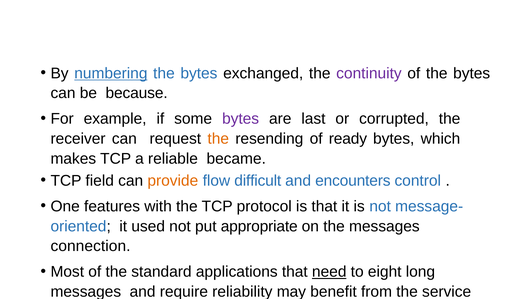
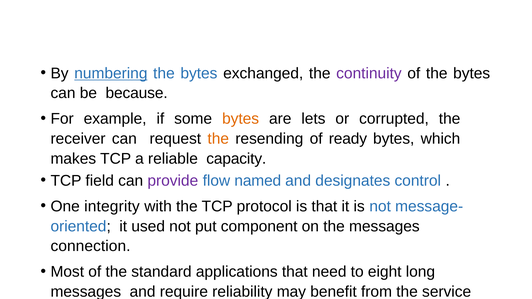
bytes at (241, 119) colour: purple -> orange
last: last -> lets
became: became -> capacity
provide colour: orange -> purple
difficult: difficult -> named
encounters: encounters -> designates
features: features -> integrity
appropriate: appropriate -> component
need underline: present -> none
